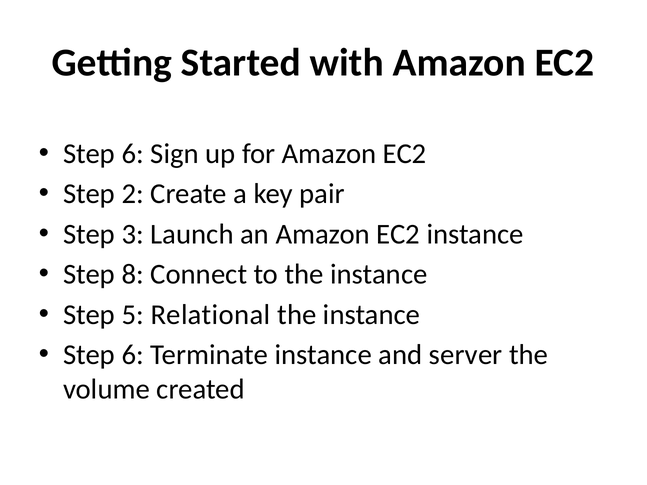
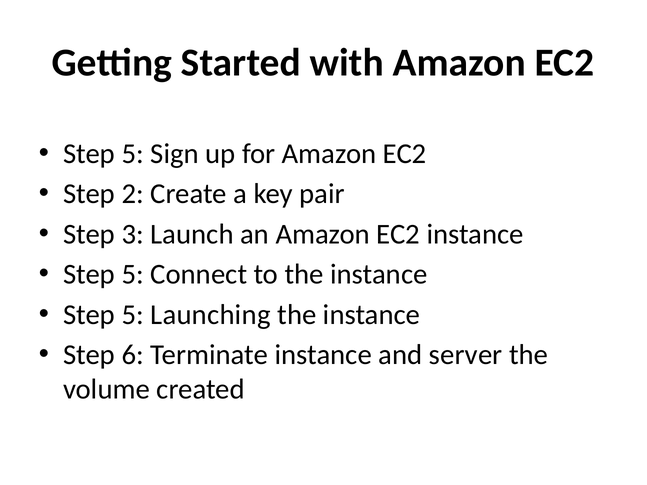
6 at (133, 154): 6 -> 5
8 at (133, 275): 8 -> 5
Relational: Relational -> Launching
